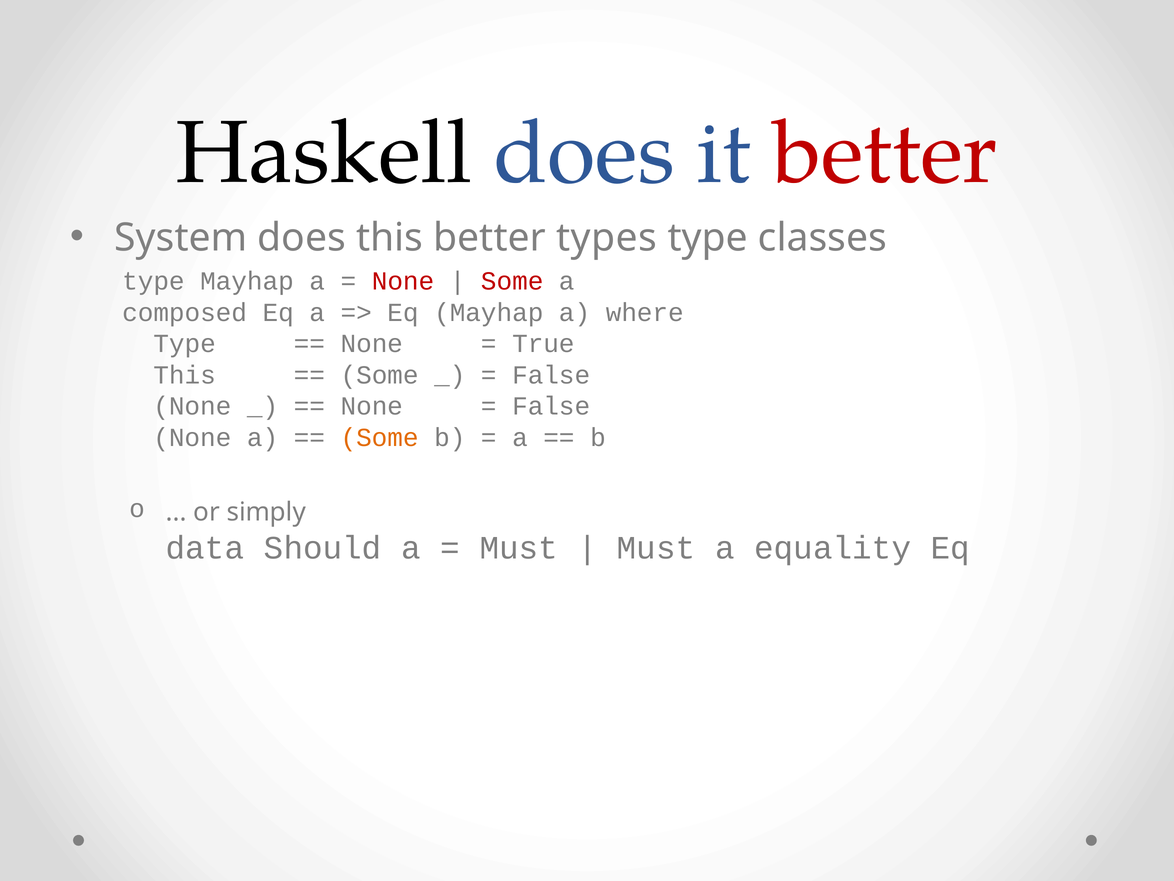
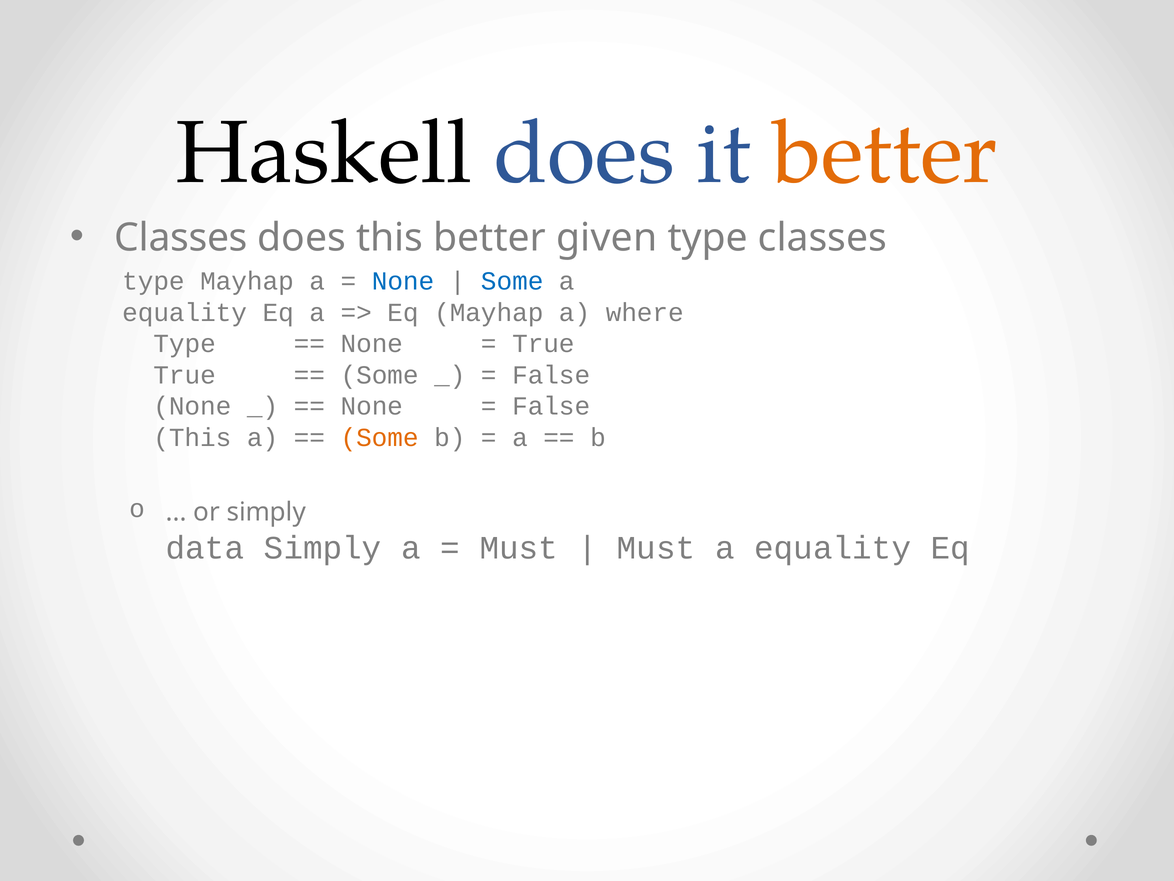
better at (885, 153) colour: red -> orange
System at (181, 238): System -> Classes
types: types -> given
None at (403, 281) colour: red -> blue
Some at (512, 281) colour: red -> blue
composed at (185, 312): composed -> equality
This at (185, 375): This -> True
None at (192, 437): None -> This
data Should: Should -> Simply
